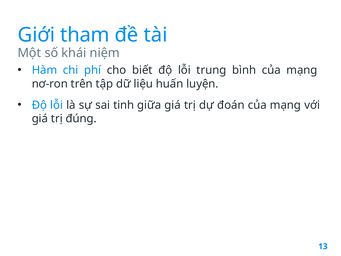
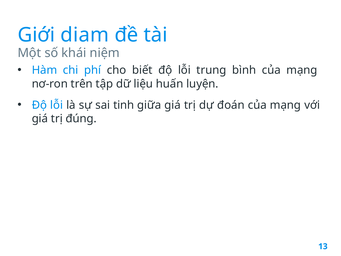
tham: tham -> diam
